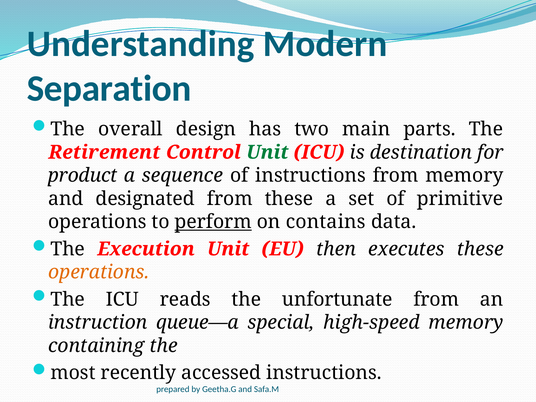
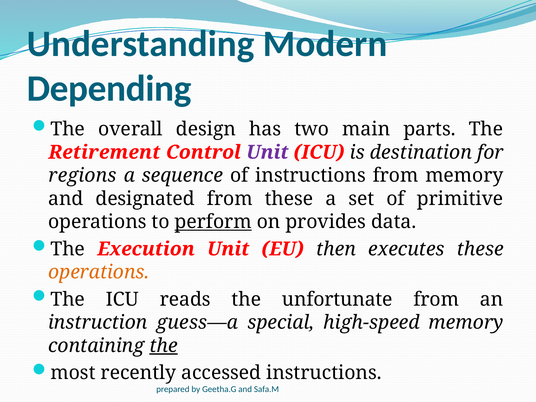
Separation: Separation -> Depending
Unit at (267, 152) colour: green -> purple
product: product -> regions
contains: contains -> provides
queue—a: queue—a -> guess—a
the at (163, 346) underline: none -> present
